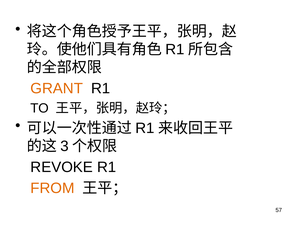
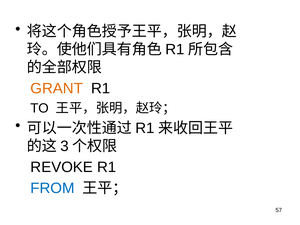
FROM colour: orange -> blue
